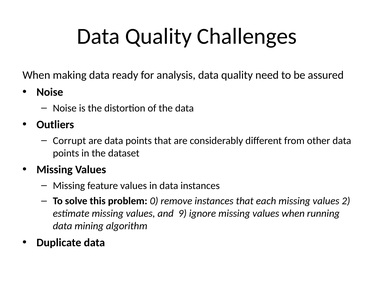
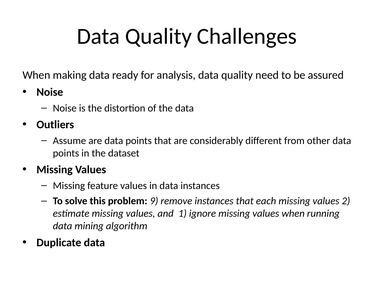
Corrupt: Corrupt -> Assume
0: 0 -> 9
9: 9 -> 1
